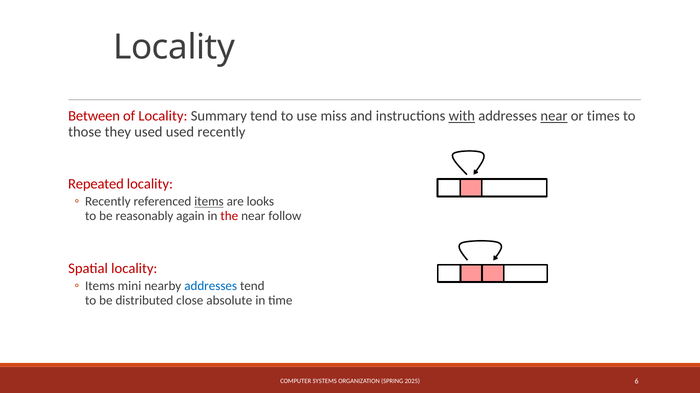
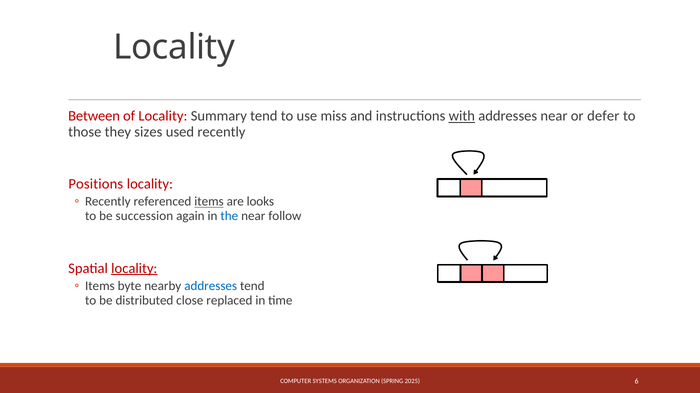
near at (554, 116) underline: present -> none
times: times -> defer
they used: used -> sizes
Repeated: Repeated -> Positions
reasonably: reasonably -> succession
the colour: red -> blue
locality at (134, 269) underline: none -> present
mini: mini -> byte
absolute: absolute -> replaced
